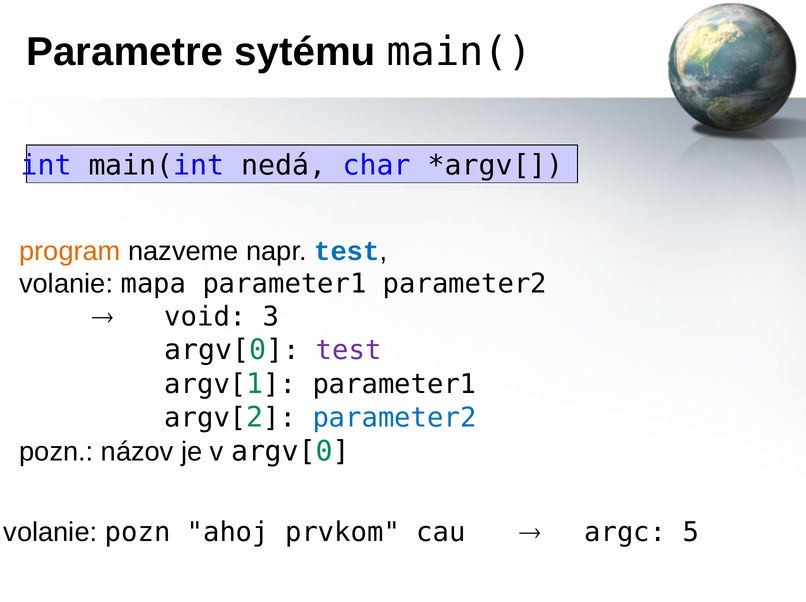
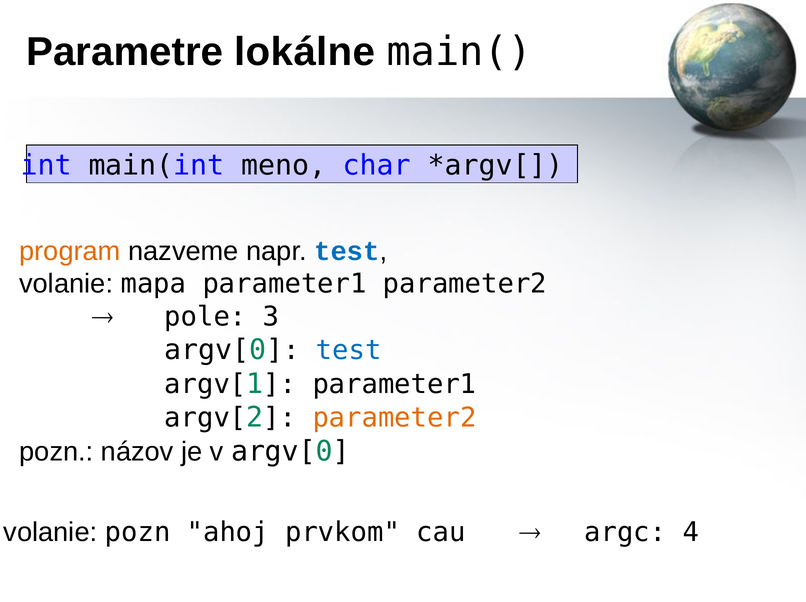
sytému: sytému -> lokálne
nedá: nedá -> meno
void: void -> pole
test at (349, 351) colour: purple -> blue
parameter2 at (394, 418) colour: blue -> orange
5: 5 -> 4
